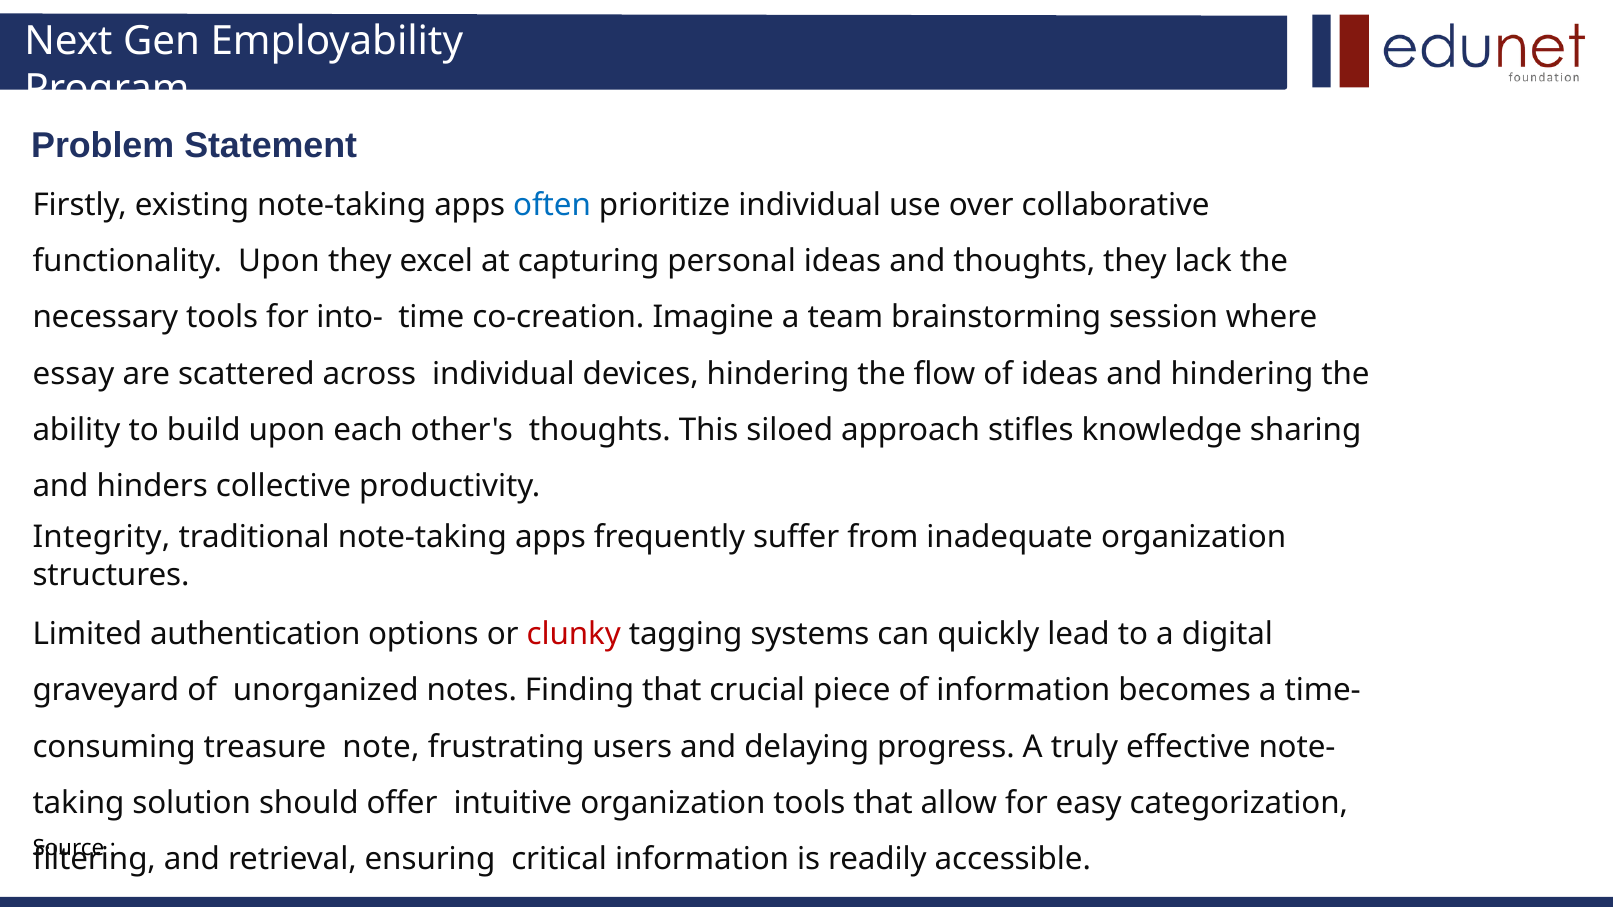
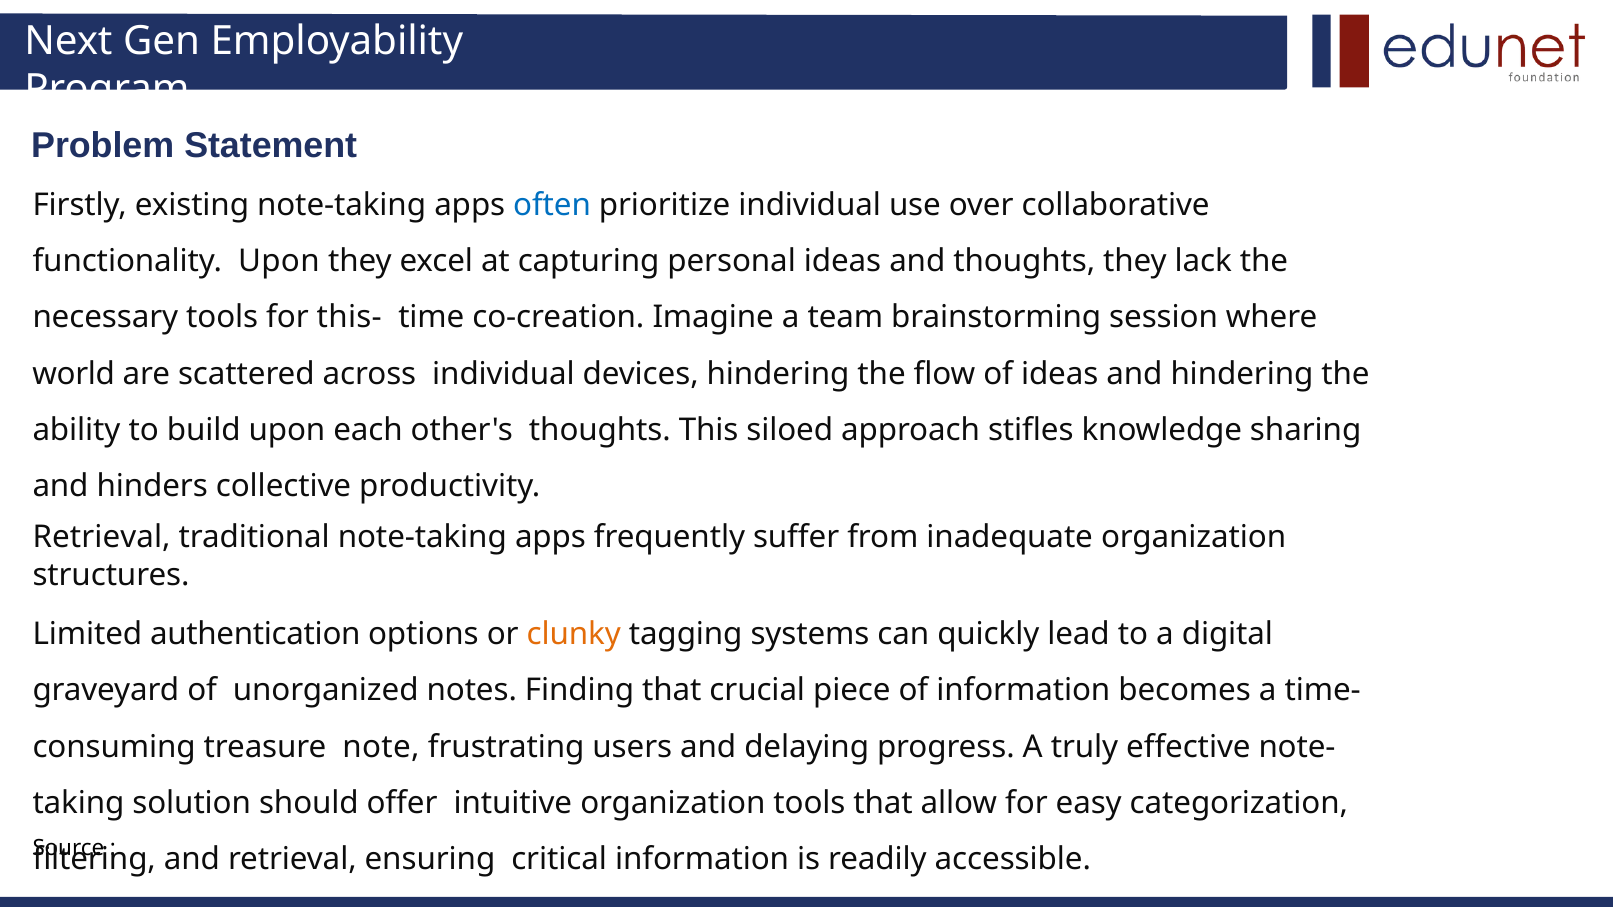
into-: into- -> this-
essay: essay -> world
Integrity at (101, 538): Integrity -> Retrieval
clunky colour: red -> orange
